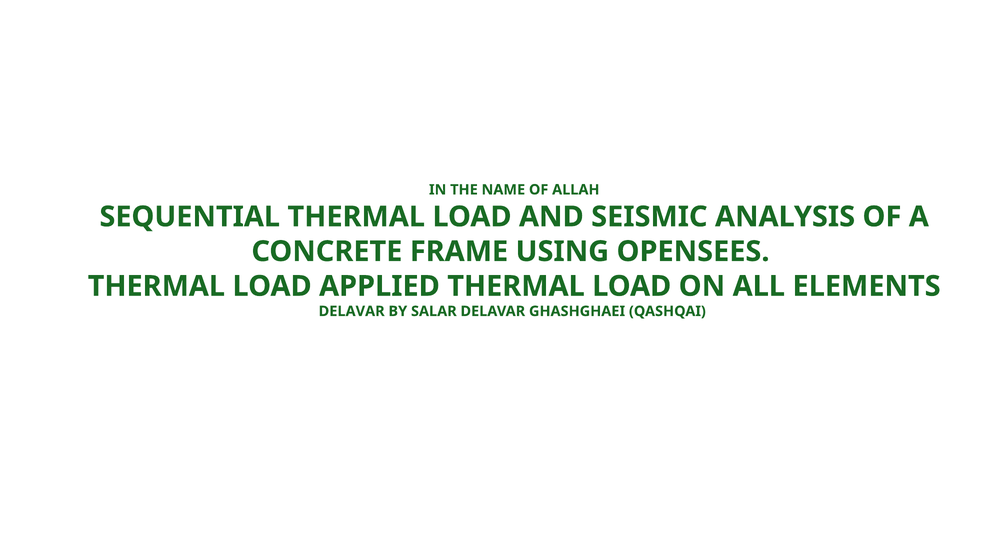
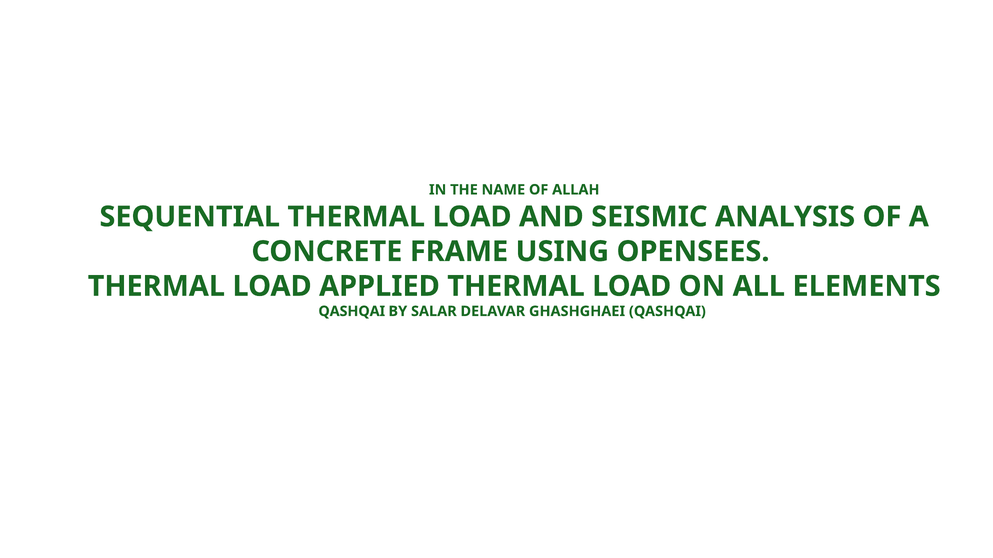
DELAVAR at (352, 312): DELAVAR -> QASHQAI
